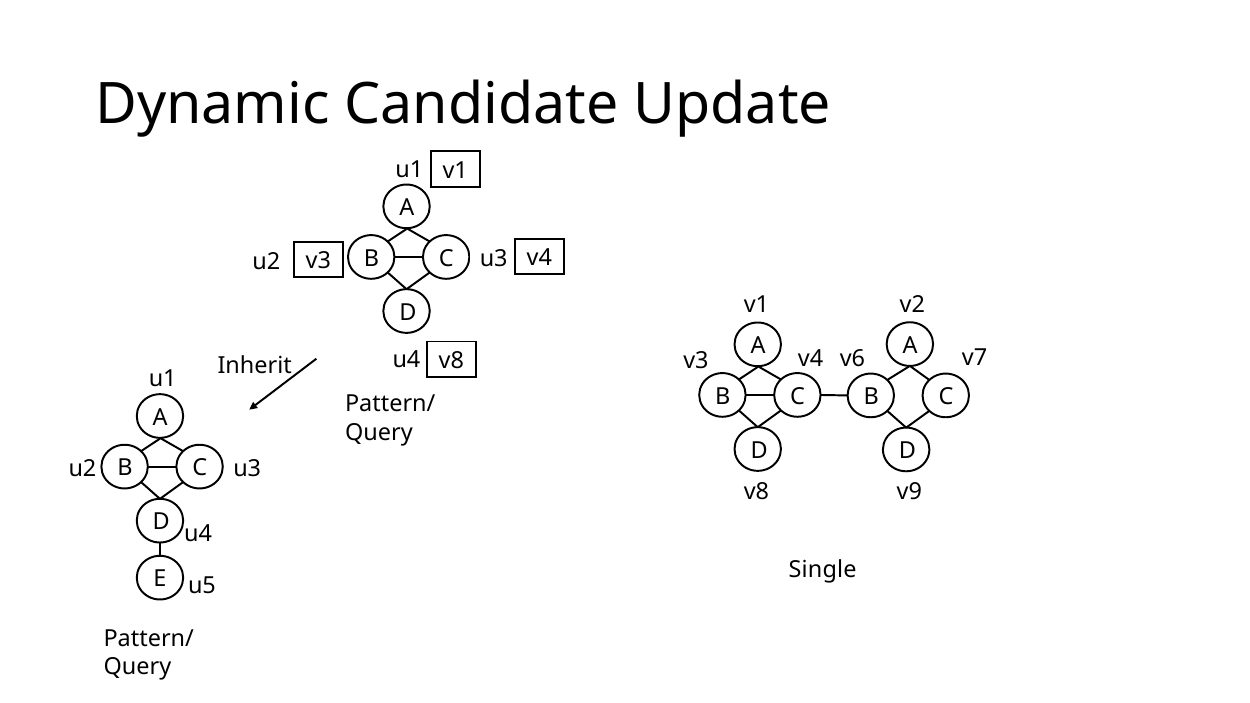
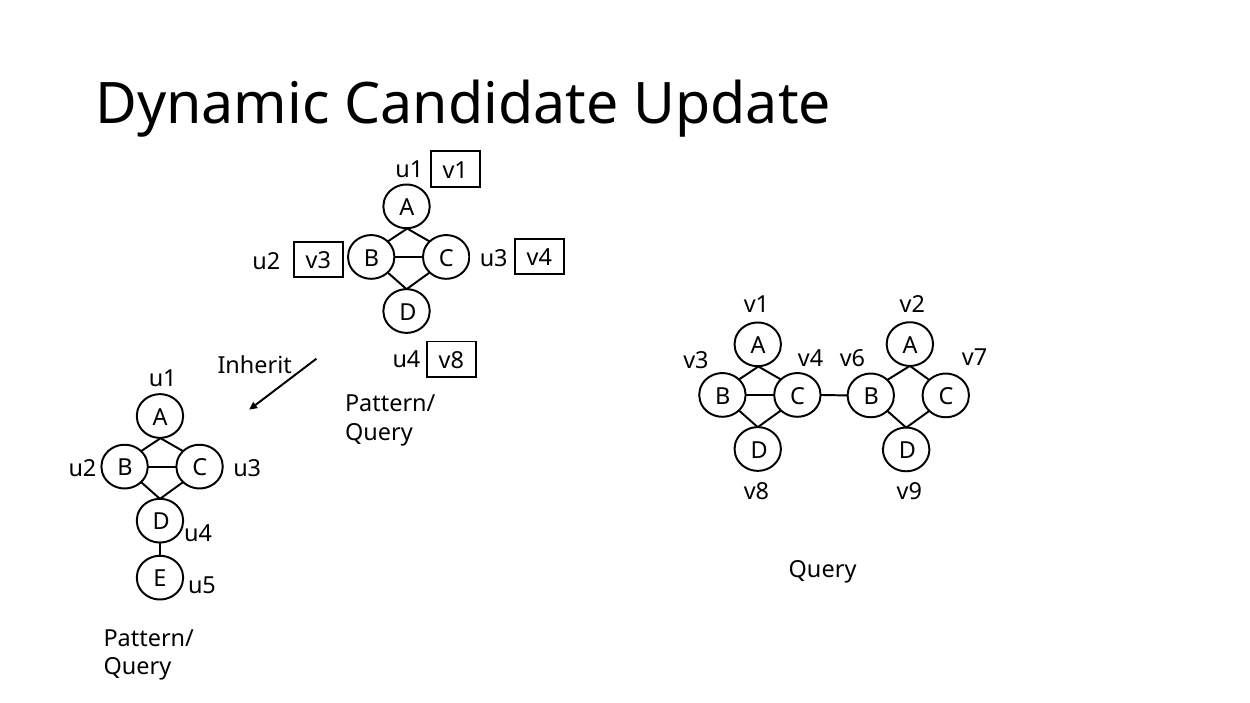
Single at (823, 570): Single -> Query
